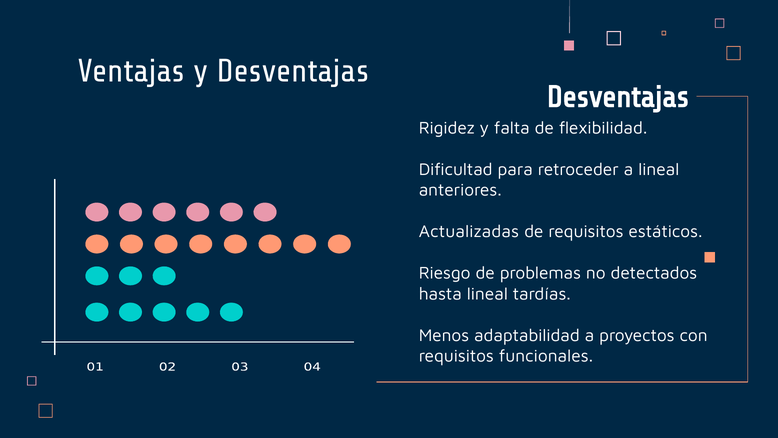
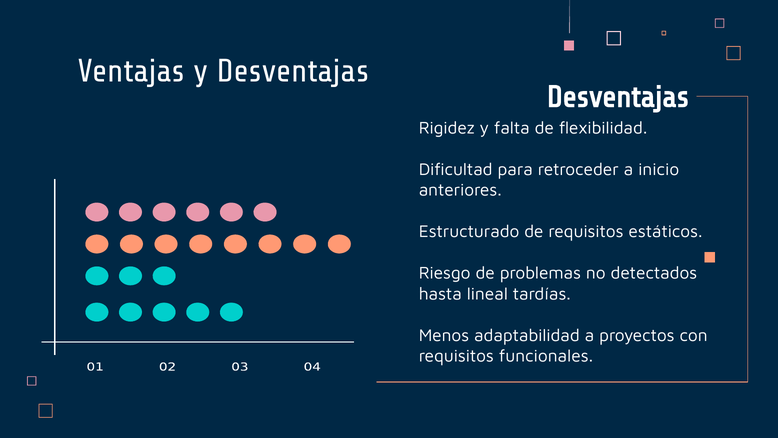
a lineal: lineal -> inicio
Actualizadas: Actualizadas -> Estructurado
